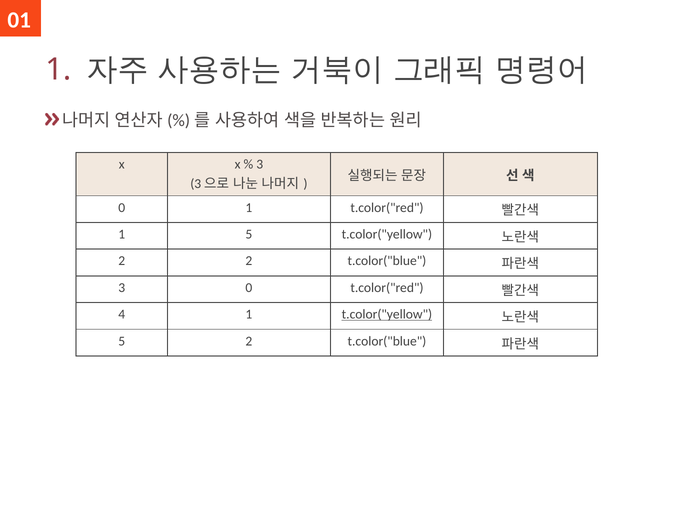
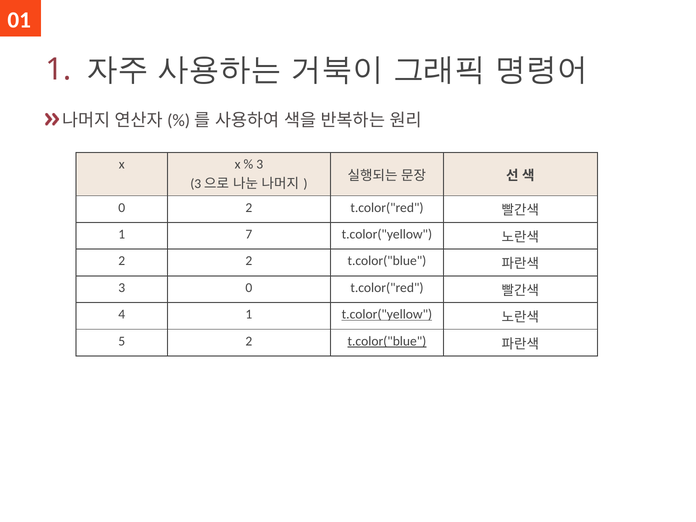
0 1: 1 -> 2
1 5: 5 -> 7
t.color("blue at (387, 341) underline: none -> present
